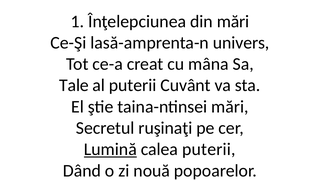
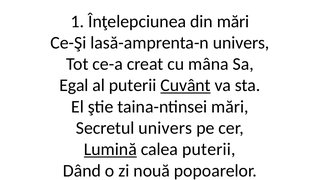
Tale: Tale -> Egal
Cuvânt underline: none -> present
Secretul ruşinaţi: ruşinaţi -> univers
